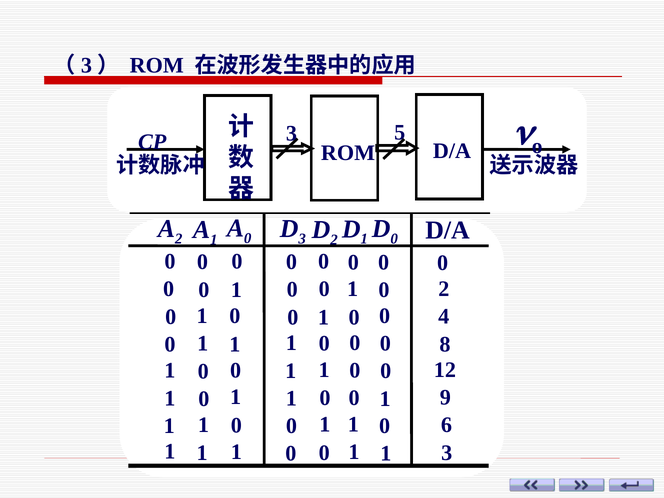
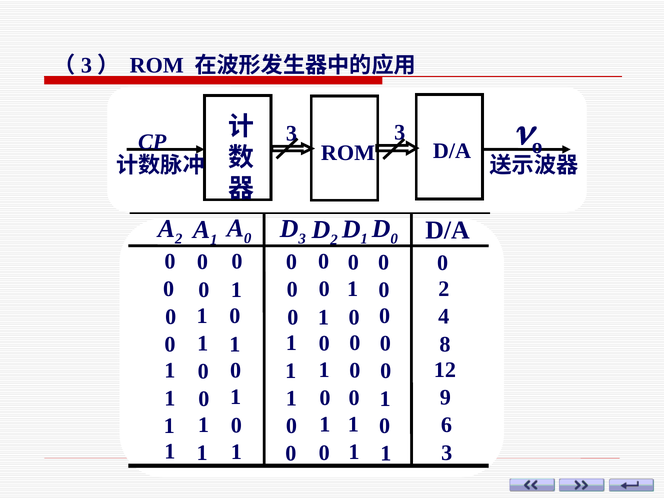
3 5: 5 -> 3
